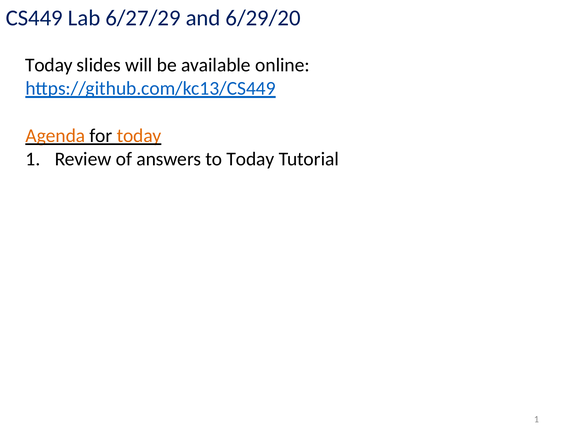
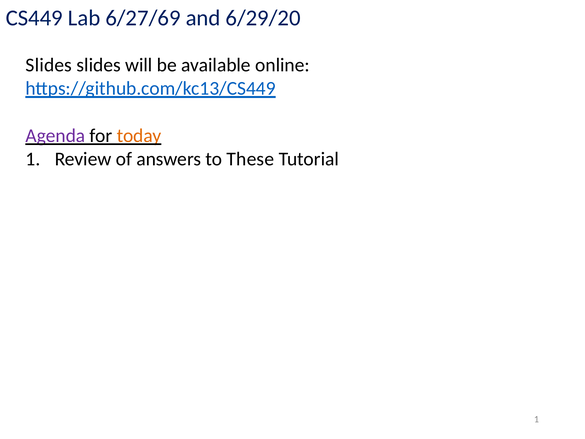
6/27/29: 6/27/29 -> 6/27/69
Today at (49, 65): Today -> Slides
Agenda colour: orange -> purple
to Today: Today -> These
